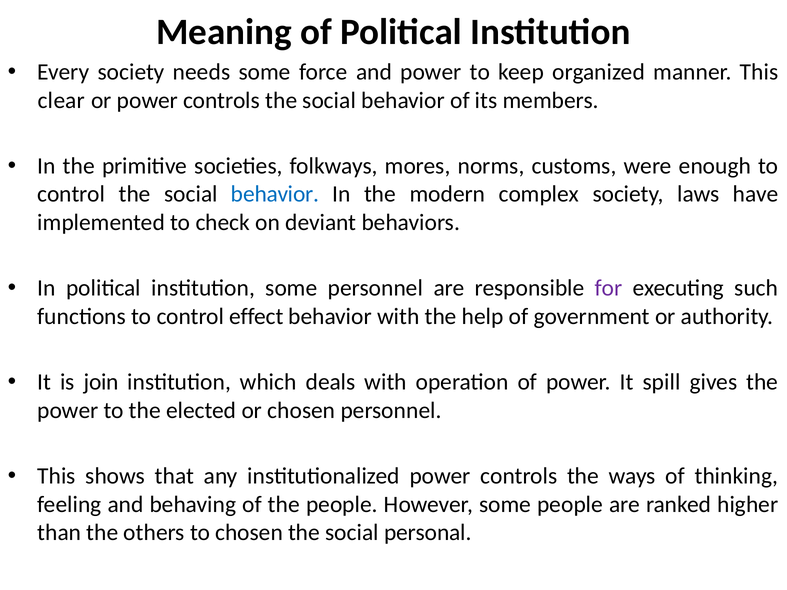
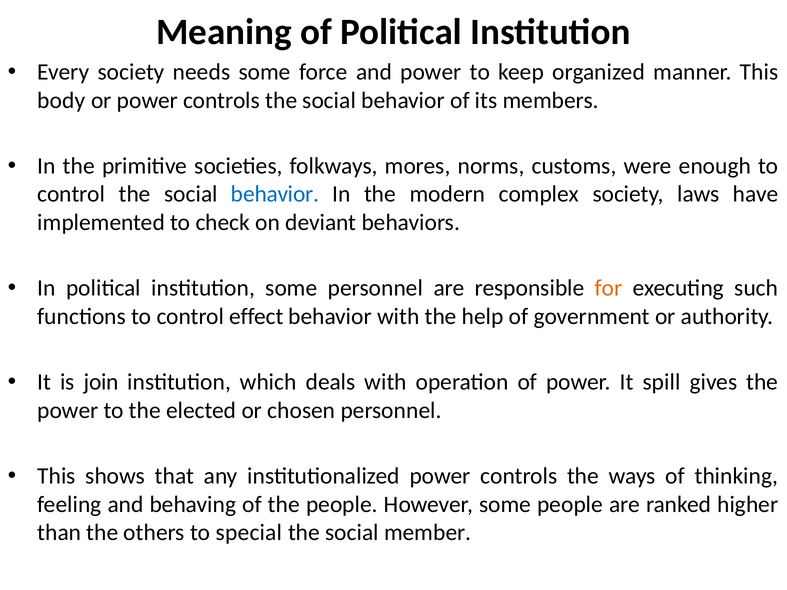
clear: clear -> body
for colour: purple -> orange
to chosen: chosen -> special
personal: personal -> member
